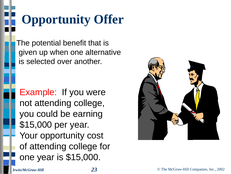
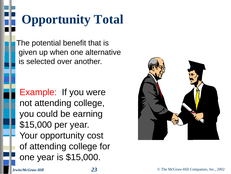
Offer: Offer -> Total
